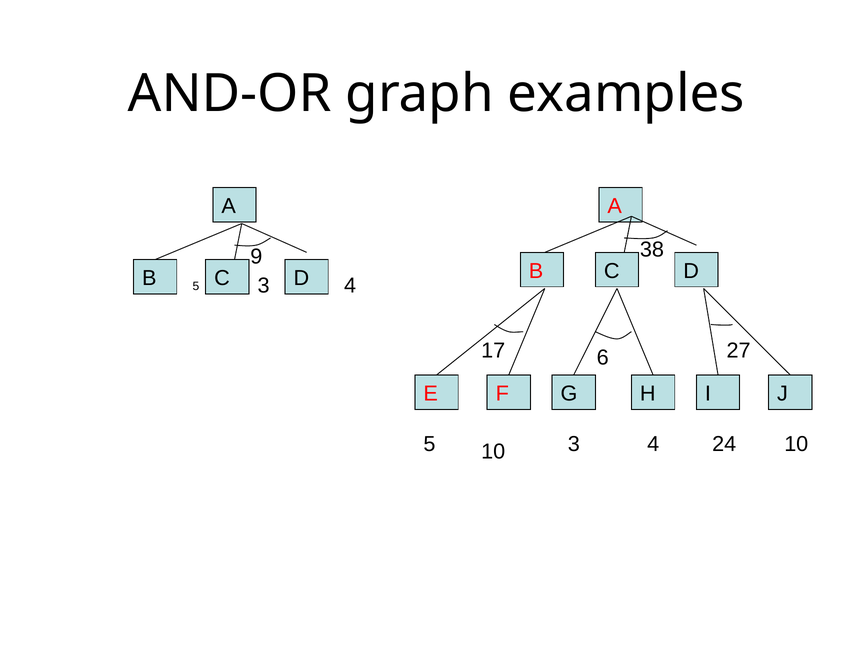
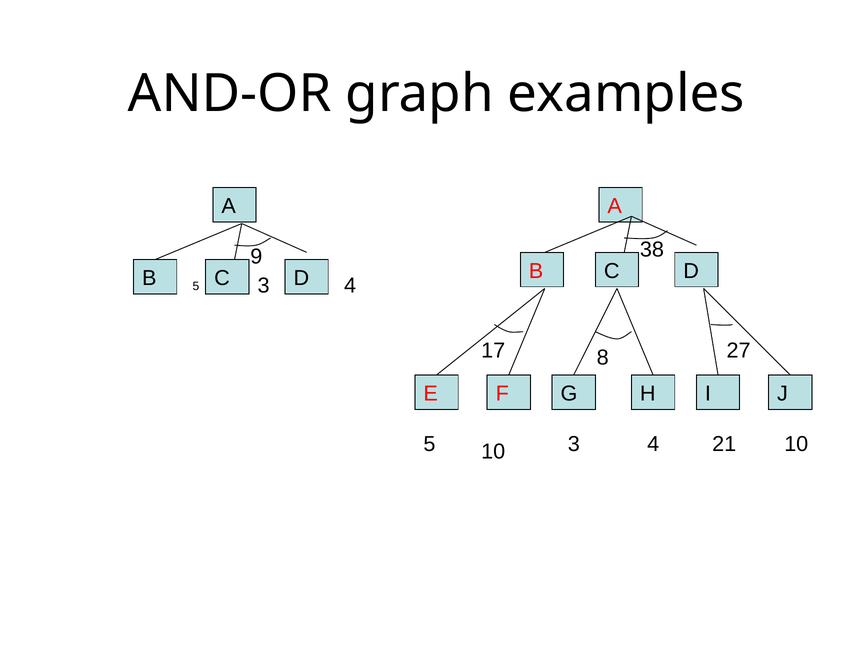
6: 6 -> 8
24: 24 -> 21
